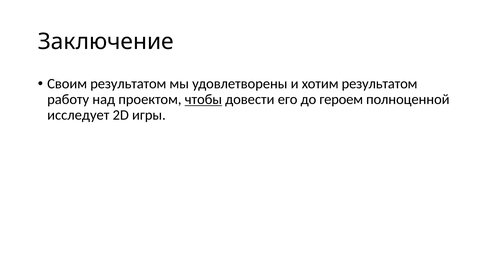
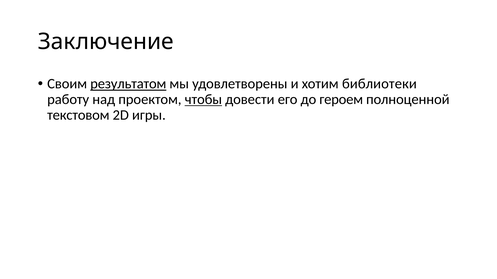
результатом at (128, 84) underline: none -> present
хотим результатом: результатом -> библиотеки
исследует: исследует -> текстовом
